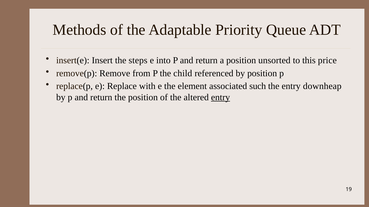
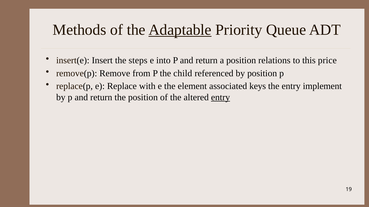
Adaptable underline: none -> present
unsorted: unsorted -> relations
such: such -> keys
downheap: downheap -> implement
